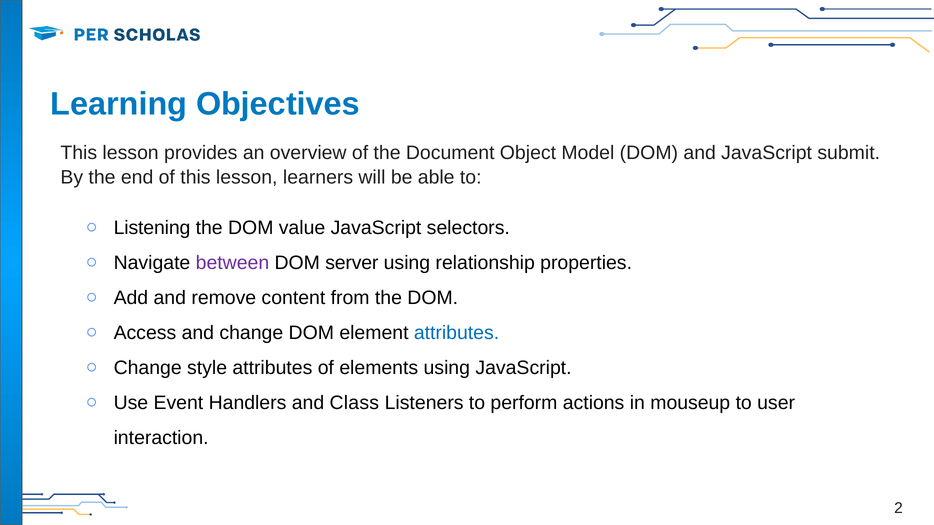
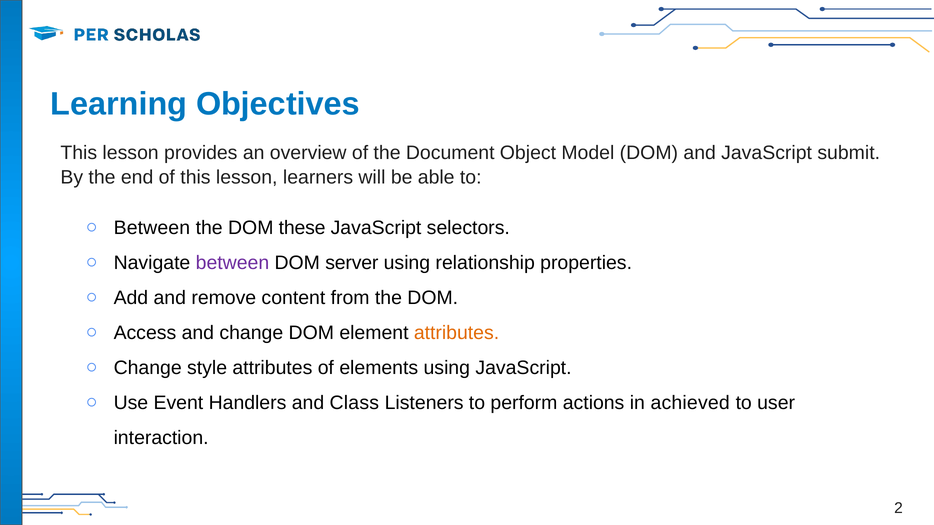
Listening at (152, 228): Listening -> Between
value: value -> these
attributes at (457, 333) colour: blue -> orange
mouseup: mouseup -> achieved
